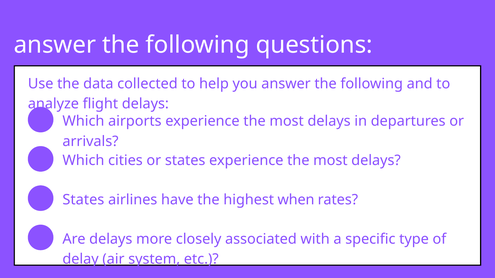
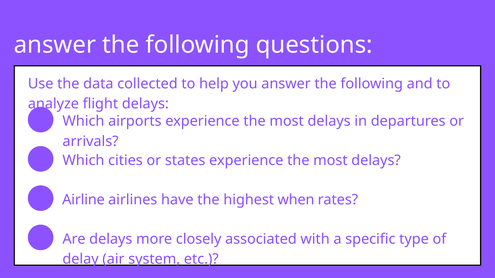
States at (83, 200): States -> Airline
